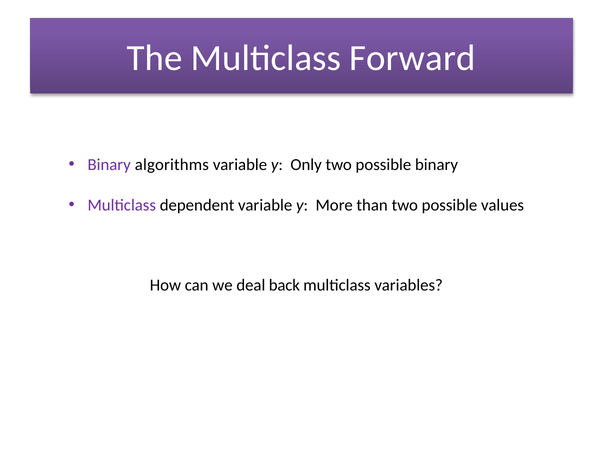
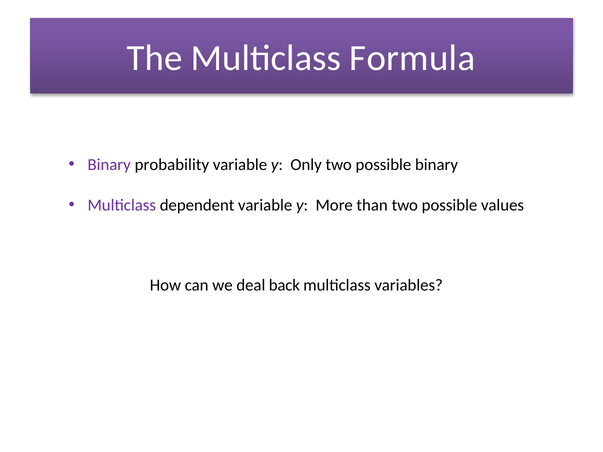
Forward: Forward -> Formula
algorithms: algorithms -> probability
